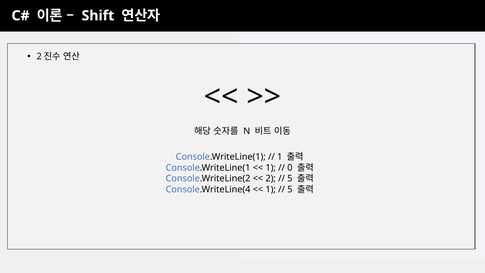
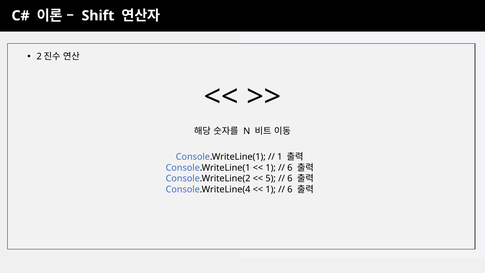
0 at (290, 168): 0 -> 6
2: 2 -> 5
5 at (290, 179): 5 -> 6
5 at (290, 189): 5 -> 6
